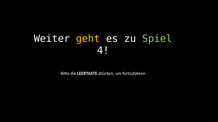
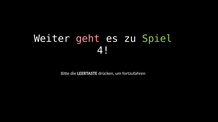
geht colour: yellow -> pink
